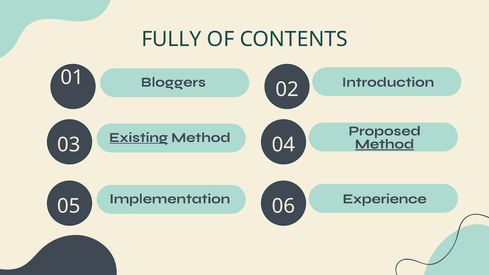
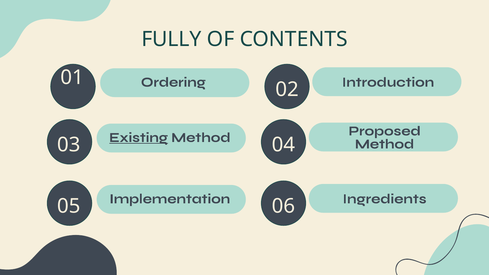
Bloggers: Bloggers -> Ordering
Method at (385, 144) underline: present -> none
Experience: Experience -> Ingredients
